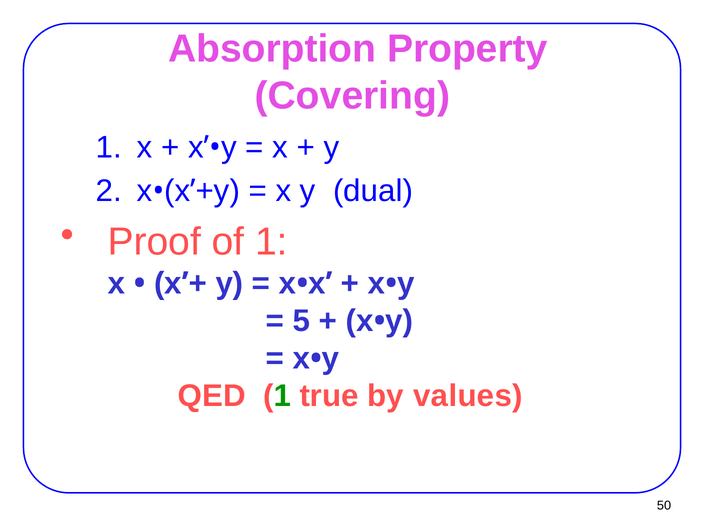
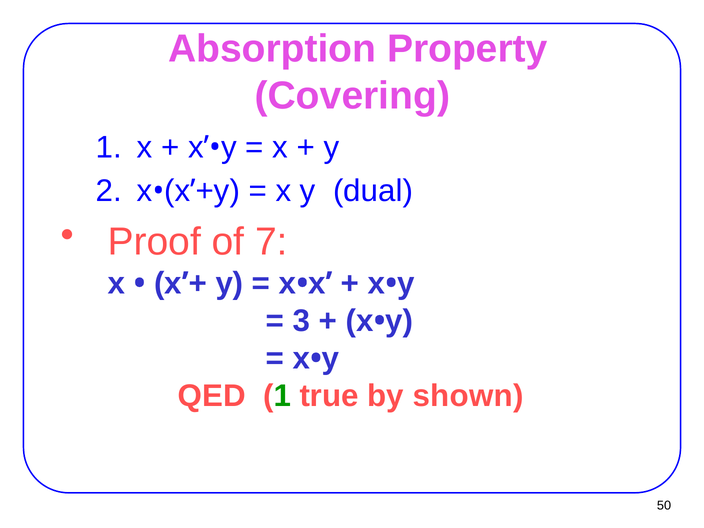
of 1: 1 -> 7
5: 5 -> 3
values: values -> shown
